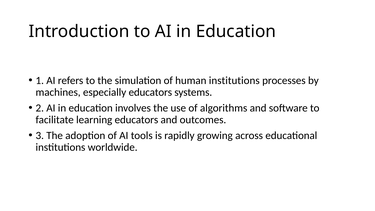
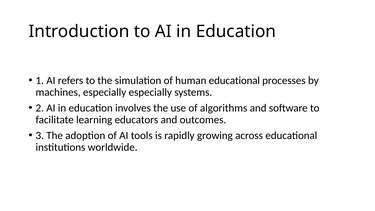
human institutions: institutions -> educational
especially educators: educators -> especially
